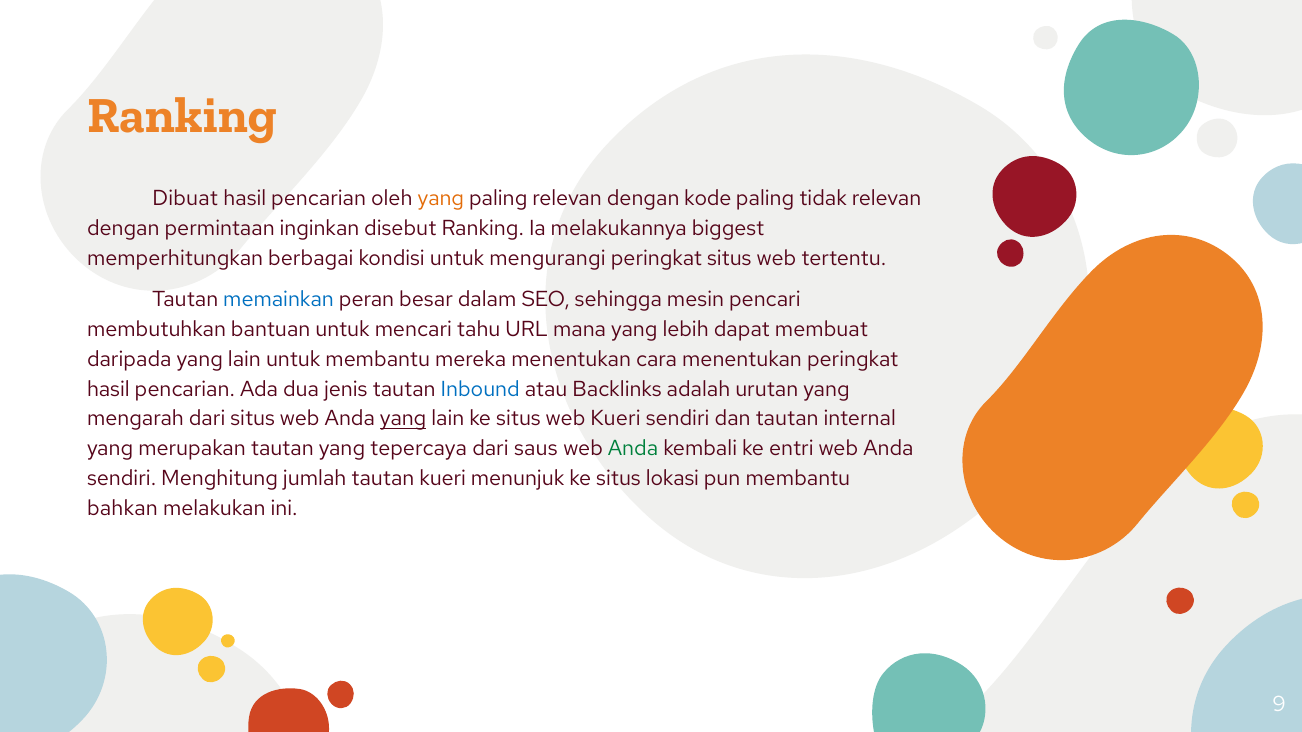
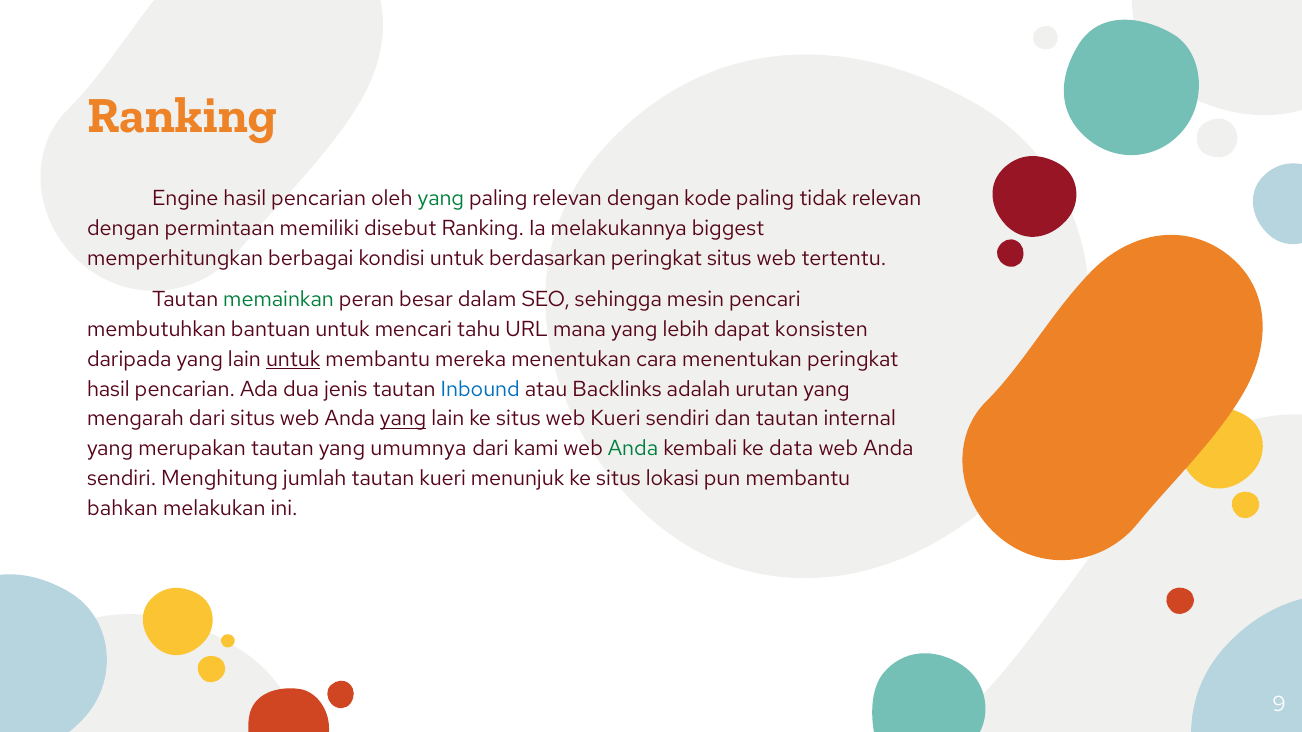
Dibuat: Dibuat -> Engine
yang at (441, 199) colour: orange -> green
inginkan: inginkan -> memiliki
mengurangi: mengurangi -> berdasarkan
memainkan colour: blue -> green
membuat: membuat -> konsisten
untuk at (293, 359) underline: none -> present
tepercaya: tepercaya -> umumnya
saus: saus -> kami
entri: entri -> data
